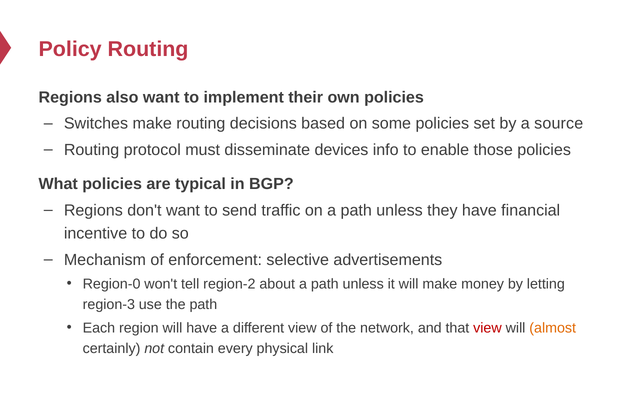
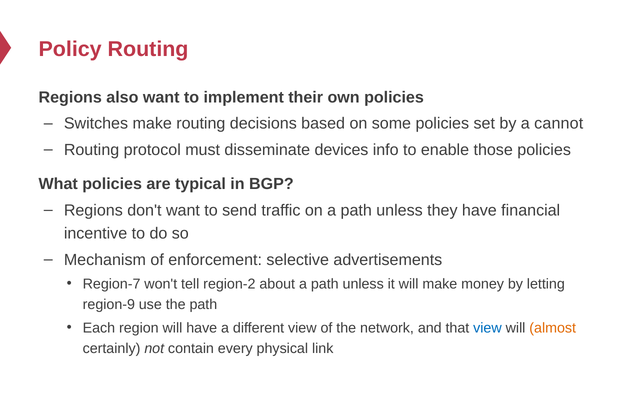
source: source -> cannot
Region-0: Region-0 -> Region-7
region-3: region-3 -> region-9
view at (487, 328) colour: red -> blue
